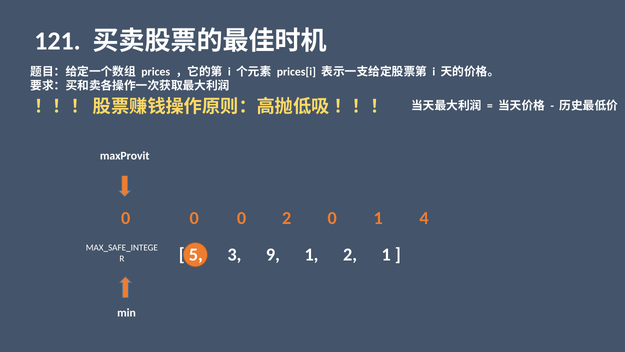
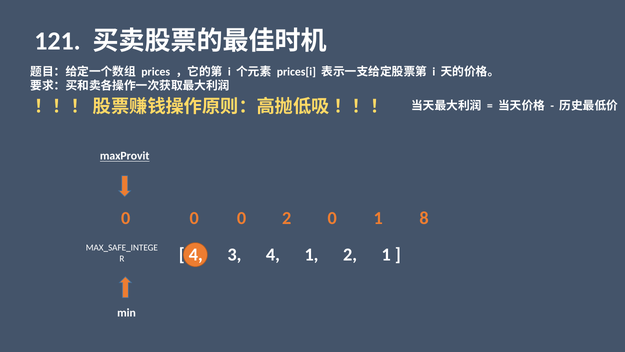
maxProvit underline: none -> present
4: 4 -> 8
5 at (196, 254): 5 -> 4
3 9: 9 -> 4
